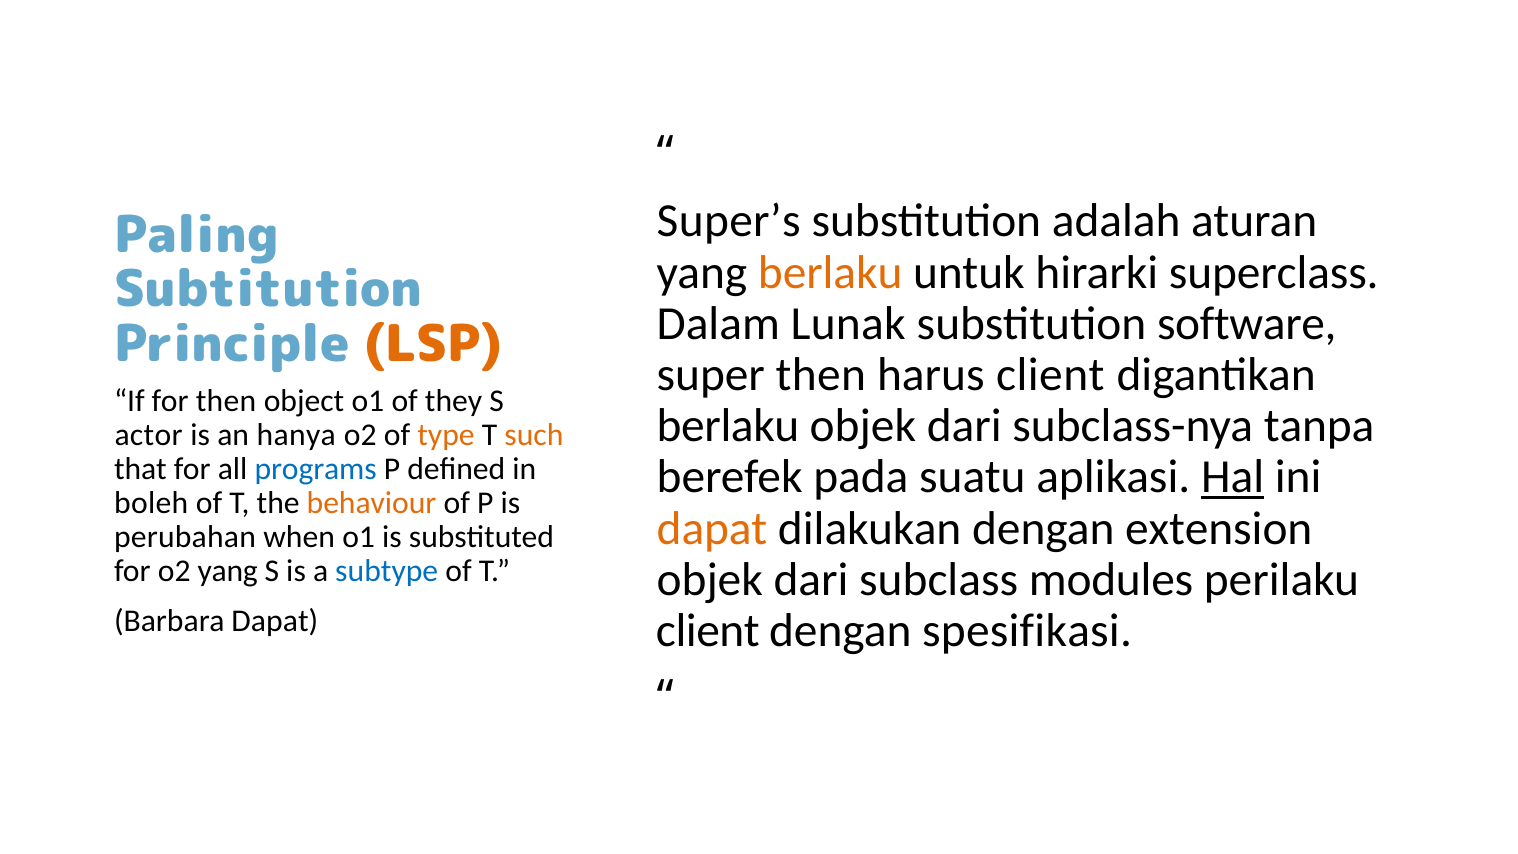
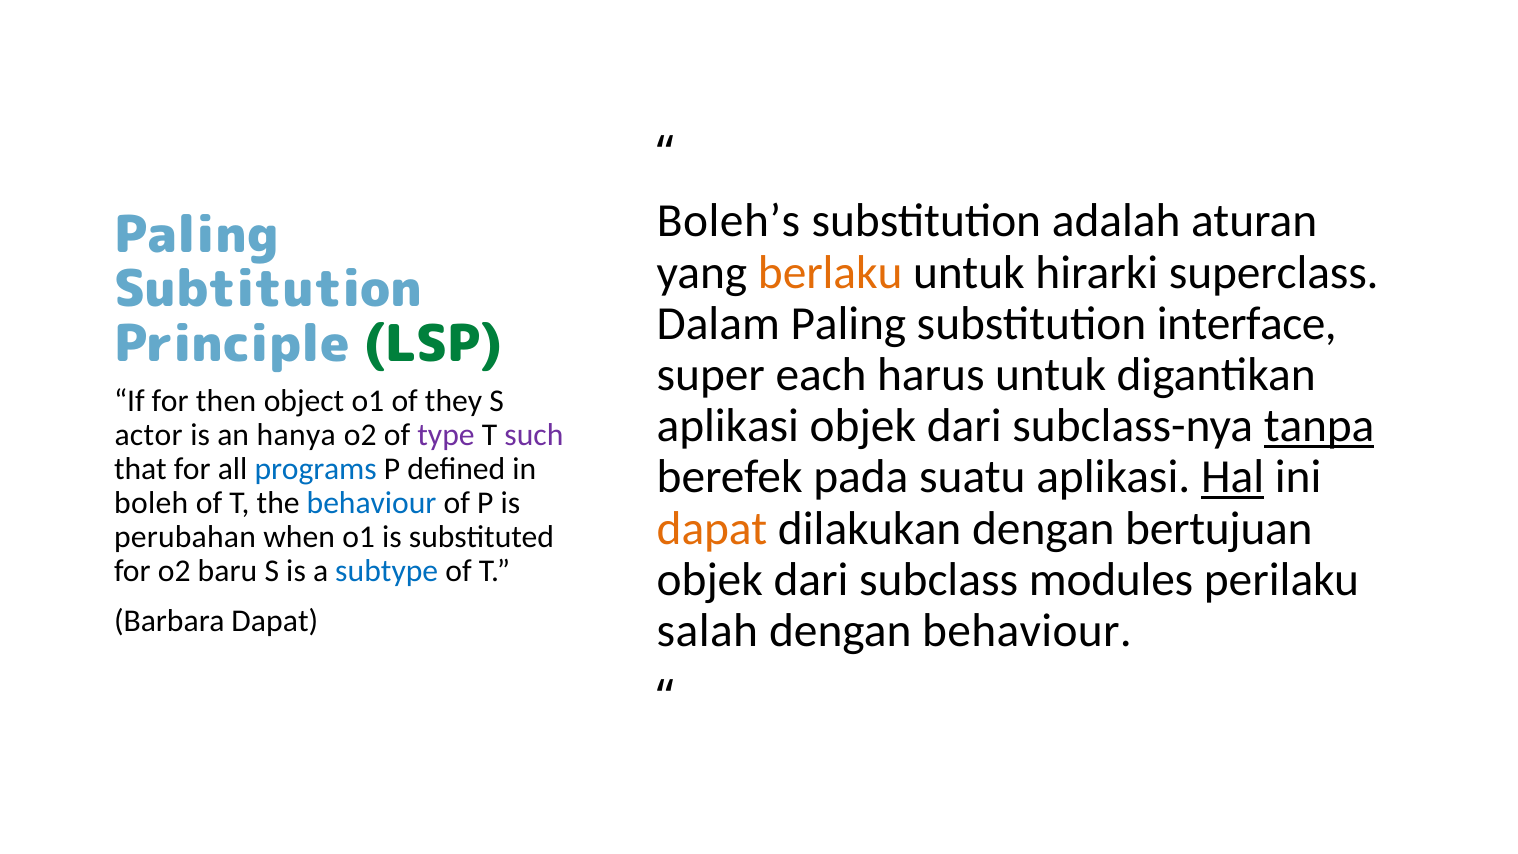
Super’s: Super’s -> Boleh’s
Dalam Lunak: Lunak -> Paling
software: software -> interface
LSP colour: orange -> green
super then: then -> each
harus client: client -> untuk
berlaku at (728, 426): berlaku -> aplikasi
tanpa underline: none -> present
type colour: orange -> purple
such colour: orange -> purple
behaviour at (372, 503) colour: orange -> blue
extension: extension -> bertujuan
o2 yang: yang -> baru
client at (708, 631): client -> salah
dengan spesifikasi: spesifikasi -> behaviour
